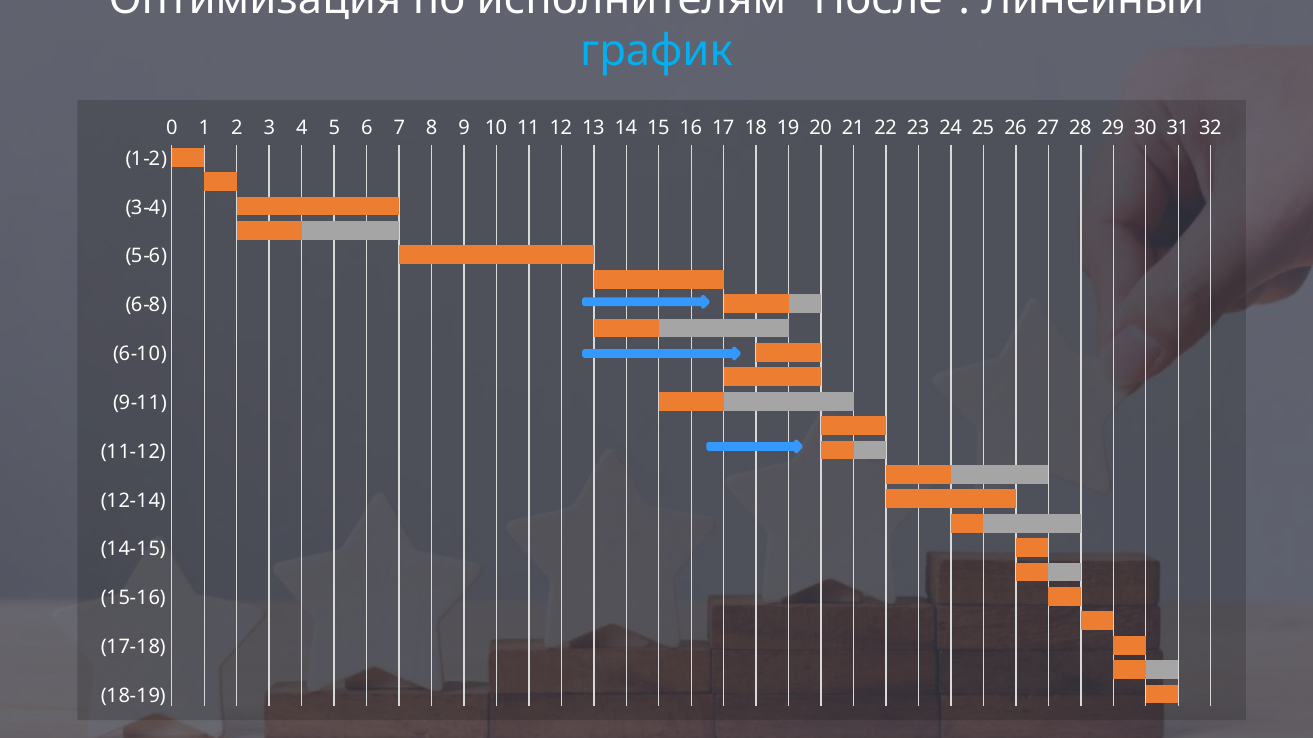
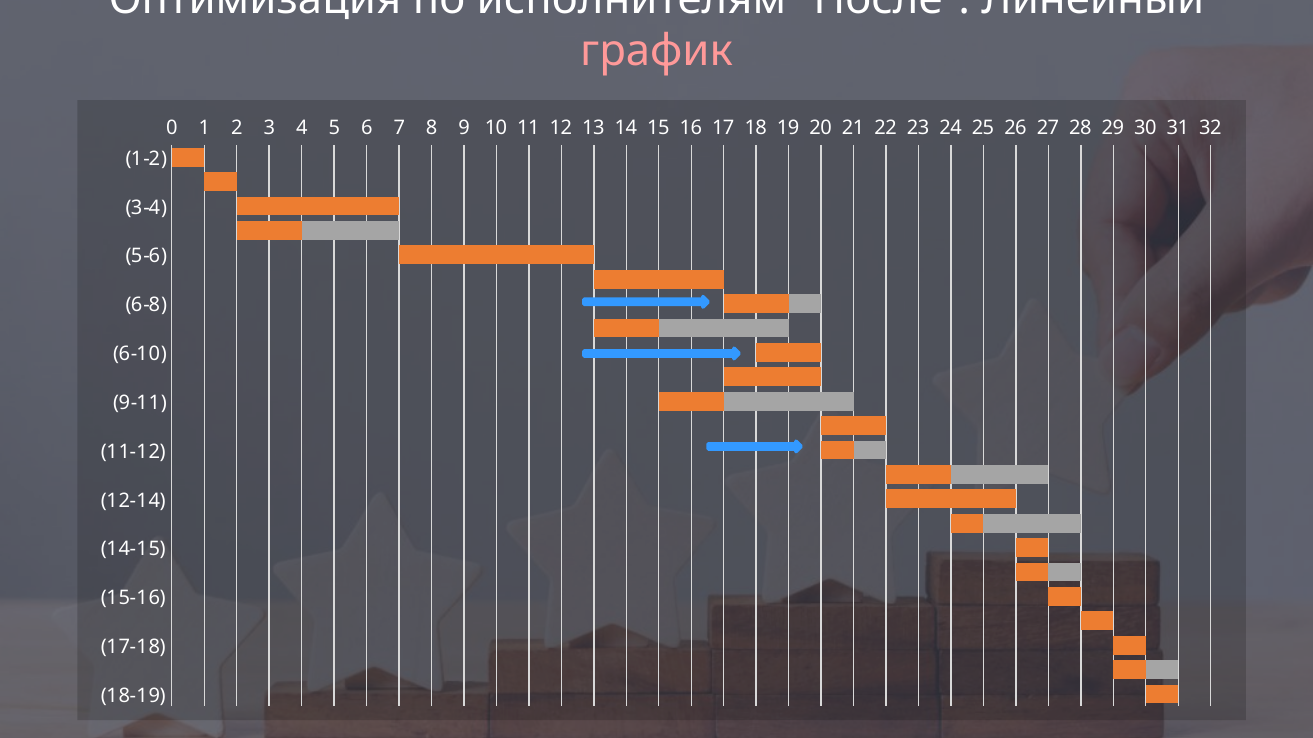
график colour: light blue -> pink
